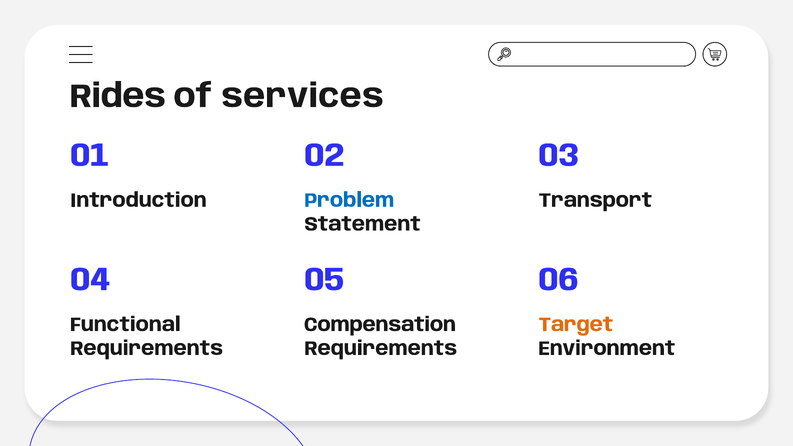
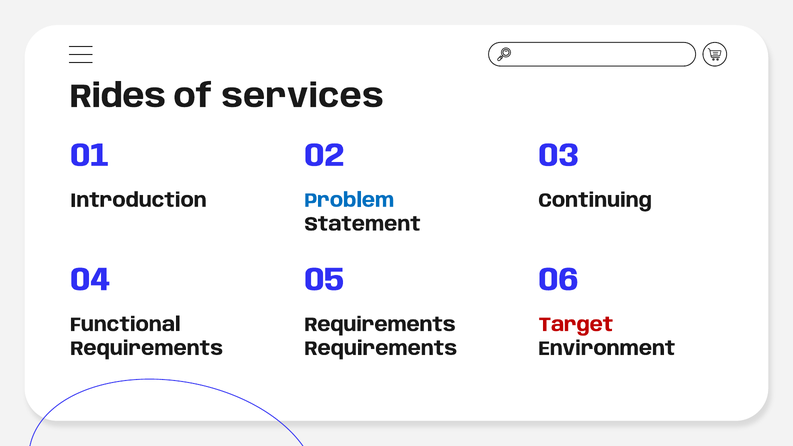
Transport: Transport -> Continuing
Compensation at (380, 325): Compensation -> Requirements
Target colour: orange -> red
